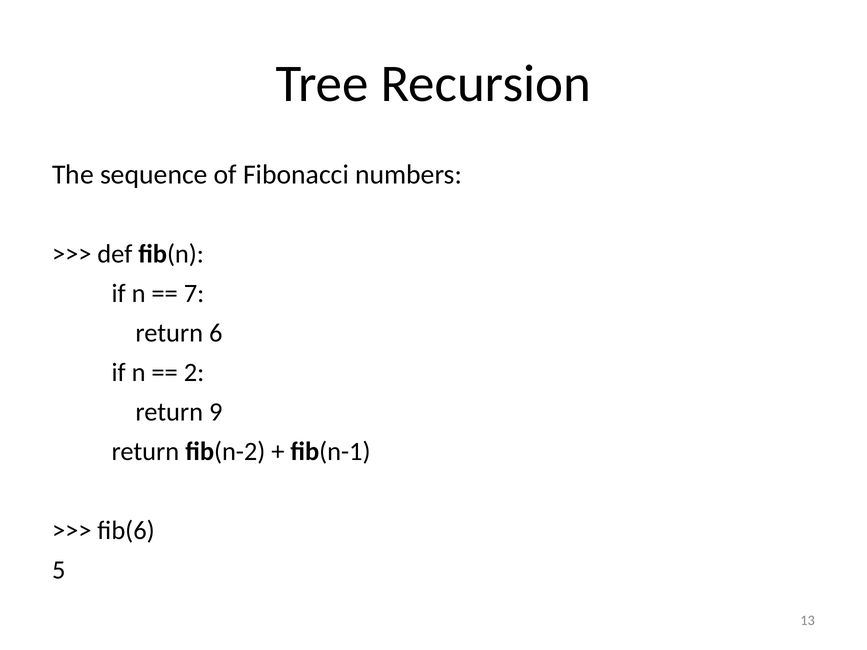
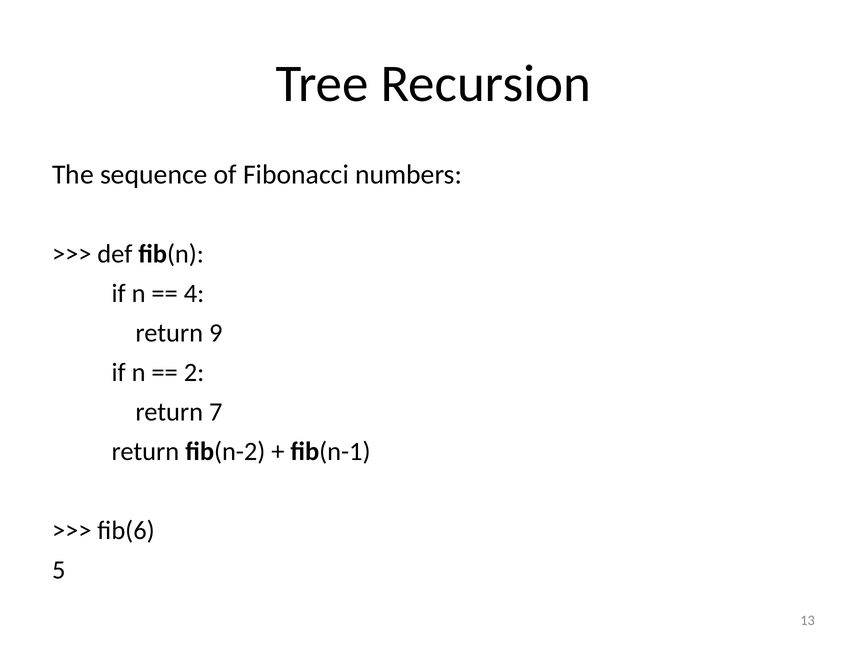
7: 7 -> 4
6: 6 -> 9
9: 9 -> 7
